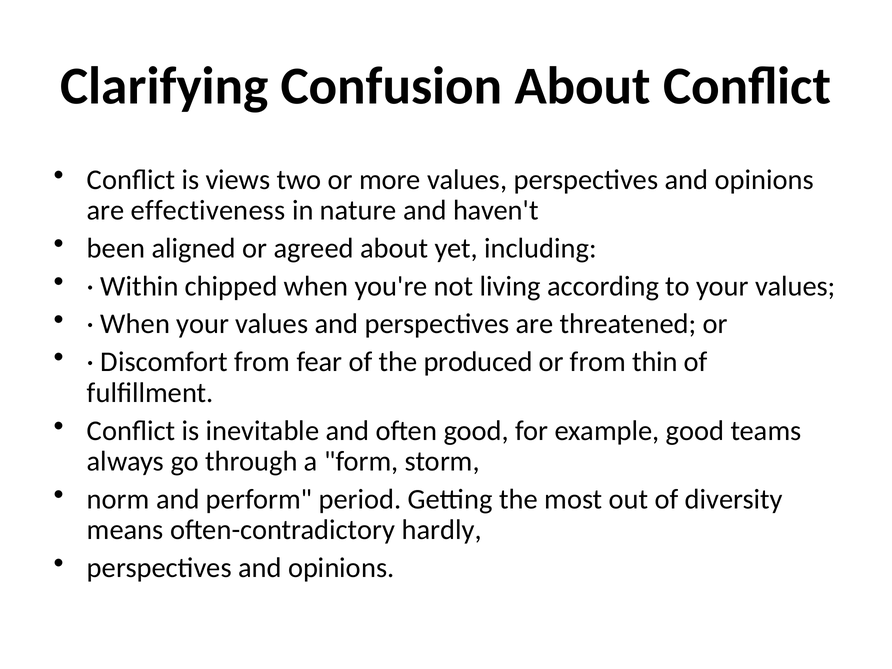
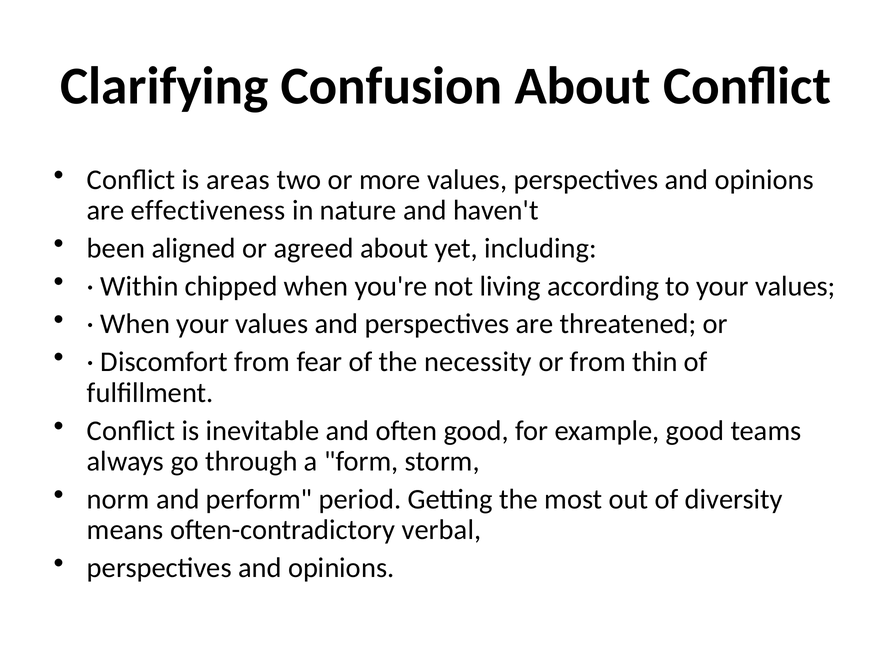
views: views -> areas
produced: produced -> necessity
hardly: hardly -> verbal
